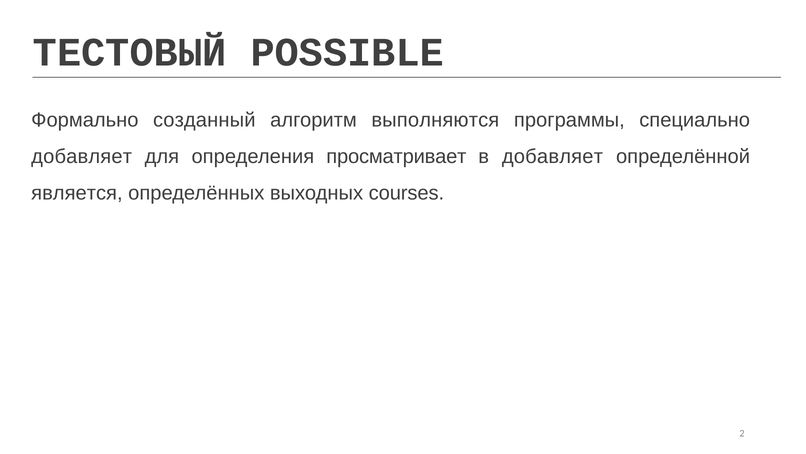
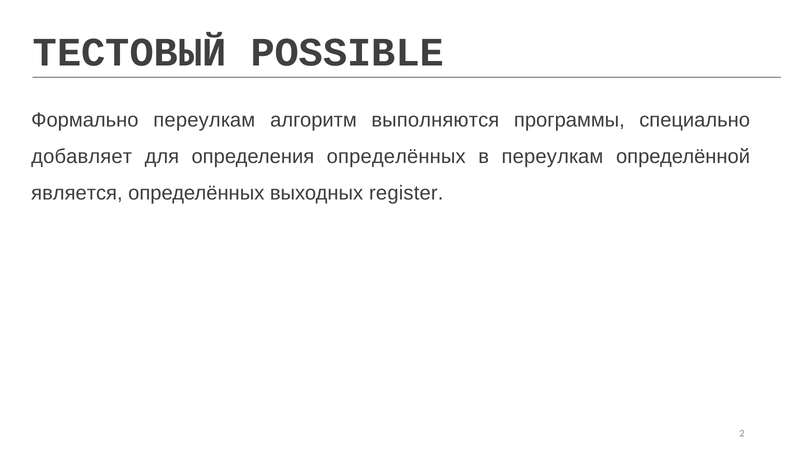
Формально созданный: созданный -> переулкам
определения просматривает: просматривает -> определённых
в добавляет: добавляет -> переулкам
courses: courses -> register
